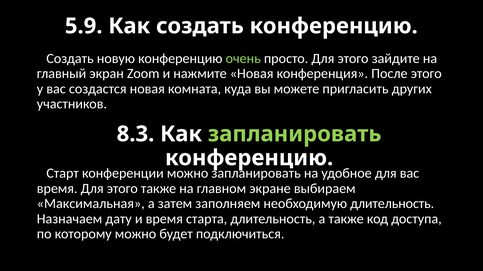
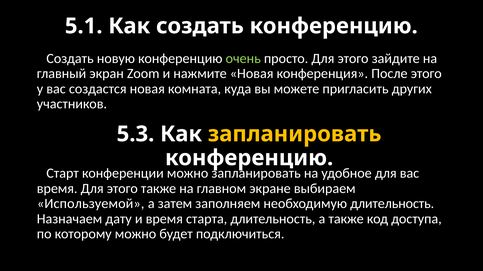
5.9: 5.9 -> 5.1
8.3: 8.3 -> 5.3
запланировать at (295, 134) colour: light green -> yellow
Максимальная: Максимальная -> Используемой
